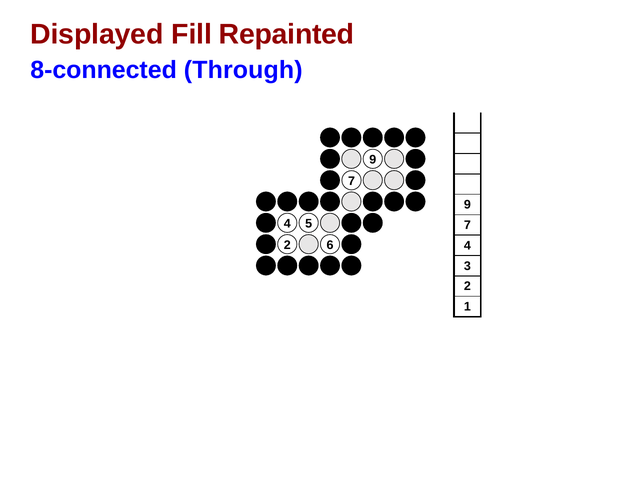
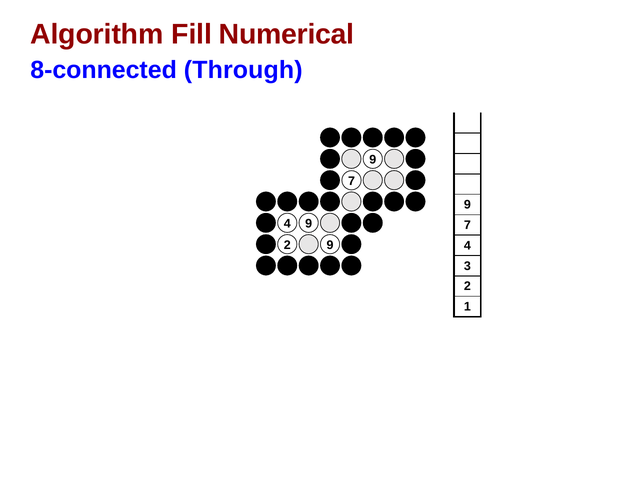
Displayed: Displayed -> Algorithm
Repainted: Repainted -> Numerical
4 5: 5 -> 9
2 6: 6 -> 9
